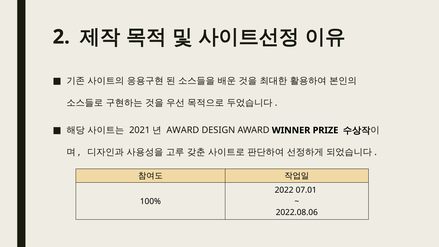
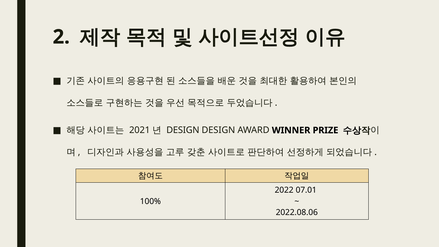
AWARD at (183, 130): AWARD -> DESIGN
